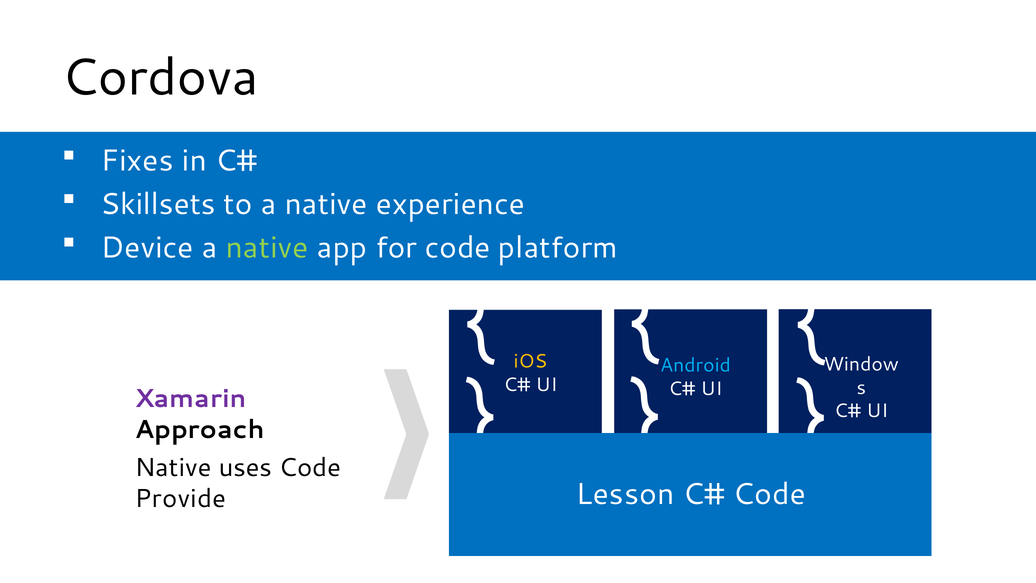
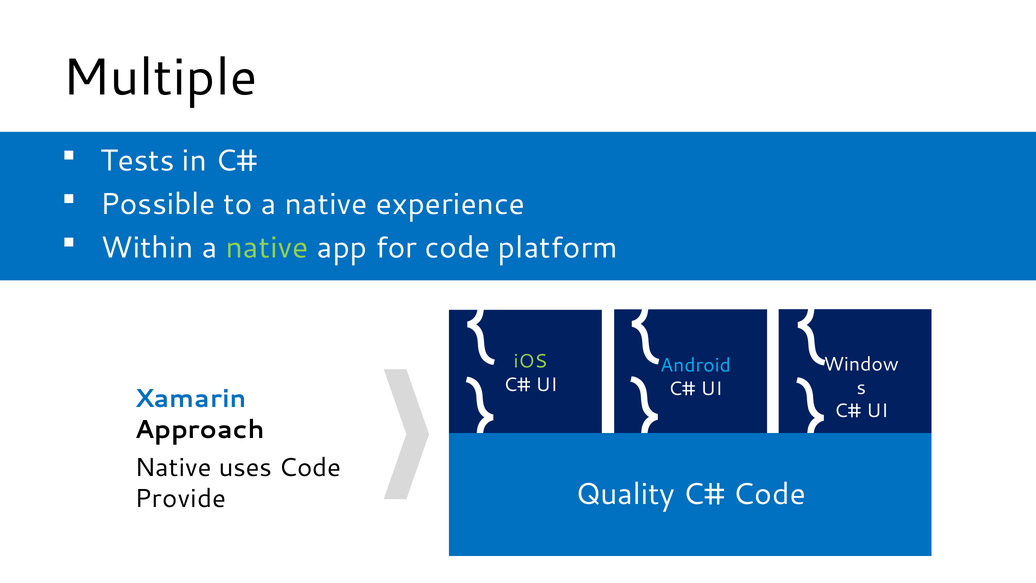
Cordova: Cordova -> Multiple
Fixes: Fixes -> Tests
Skillsets: Skillsets -> Possible
Device: Device -> Within
iOS colour: yellow -> light green
Xamarin colour: purple -> blue
Lesson: Lesson -> Quality
